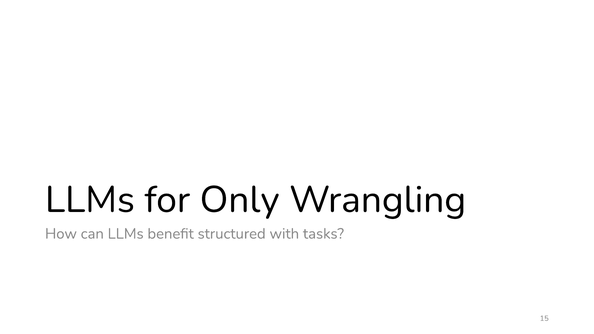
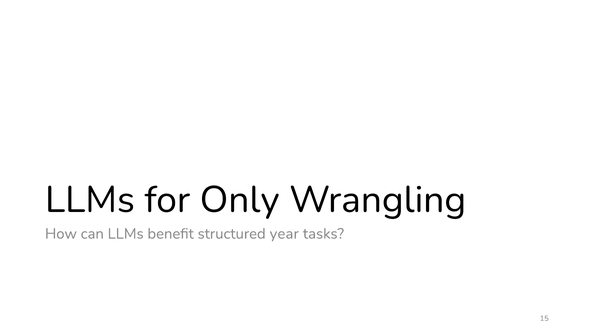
with: with -> year
